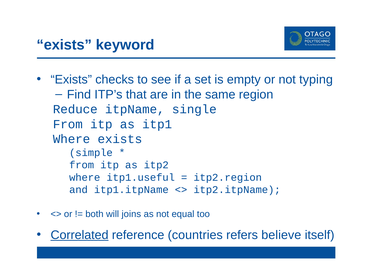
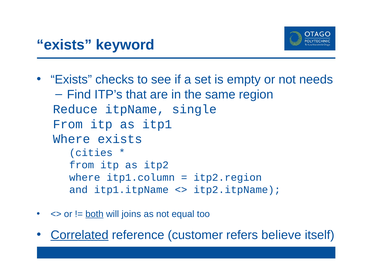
typing: typing -> needs
simple: simple -> cities
itp1.useful: itp1.useful -> itp1.column
both underline: none -> present
countries: countries -> customer
